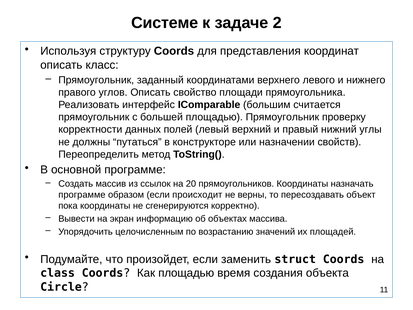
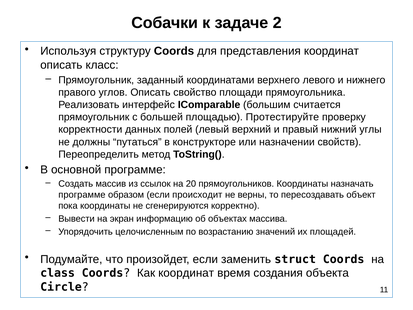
Системе: Системе -> Собачки
площадью Прямоугольник: Прямоугольник -> Протестируйте
Как площадью: площадью -> координат
